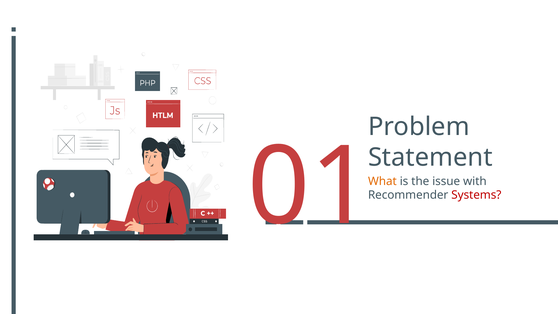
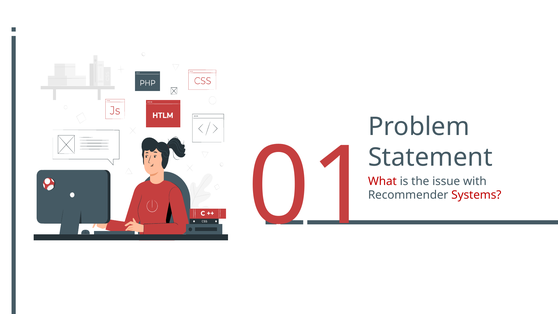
What colour: orange -> red
